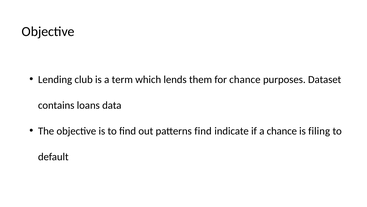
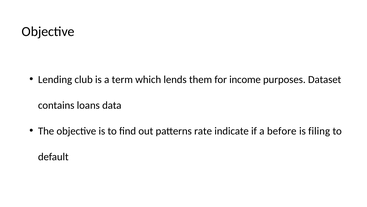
for chance: chance -> income
patterns find: find -> rate
a chance: chance -> before
